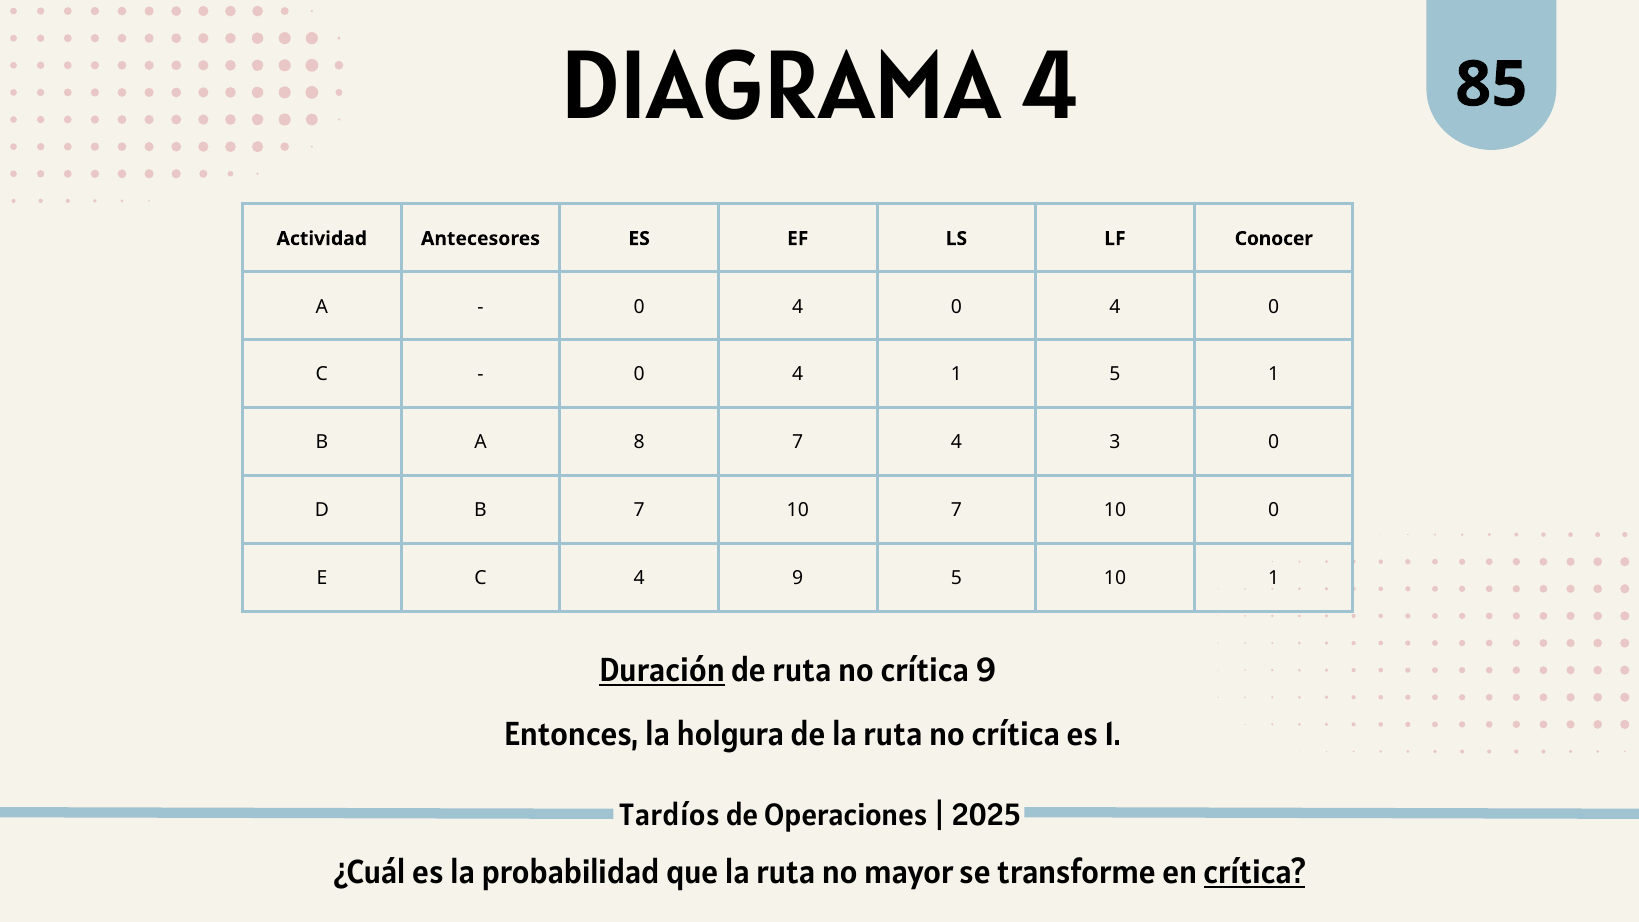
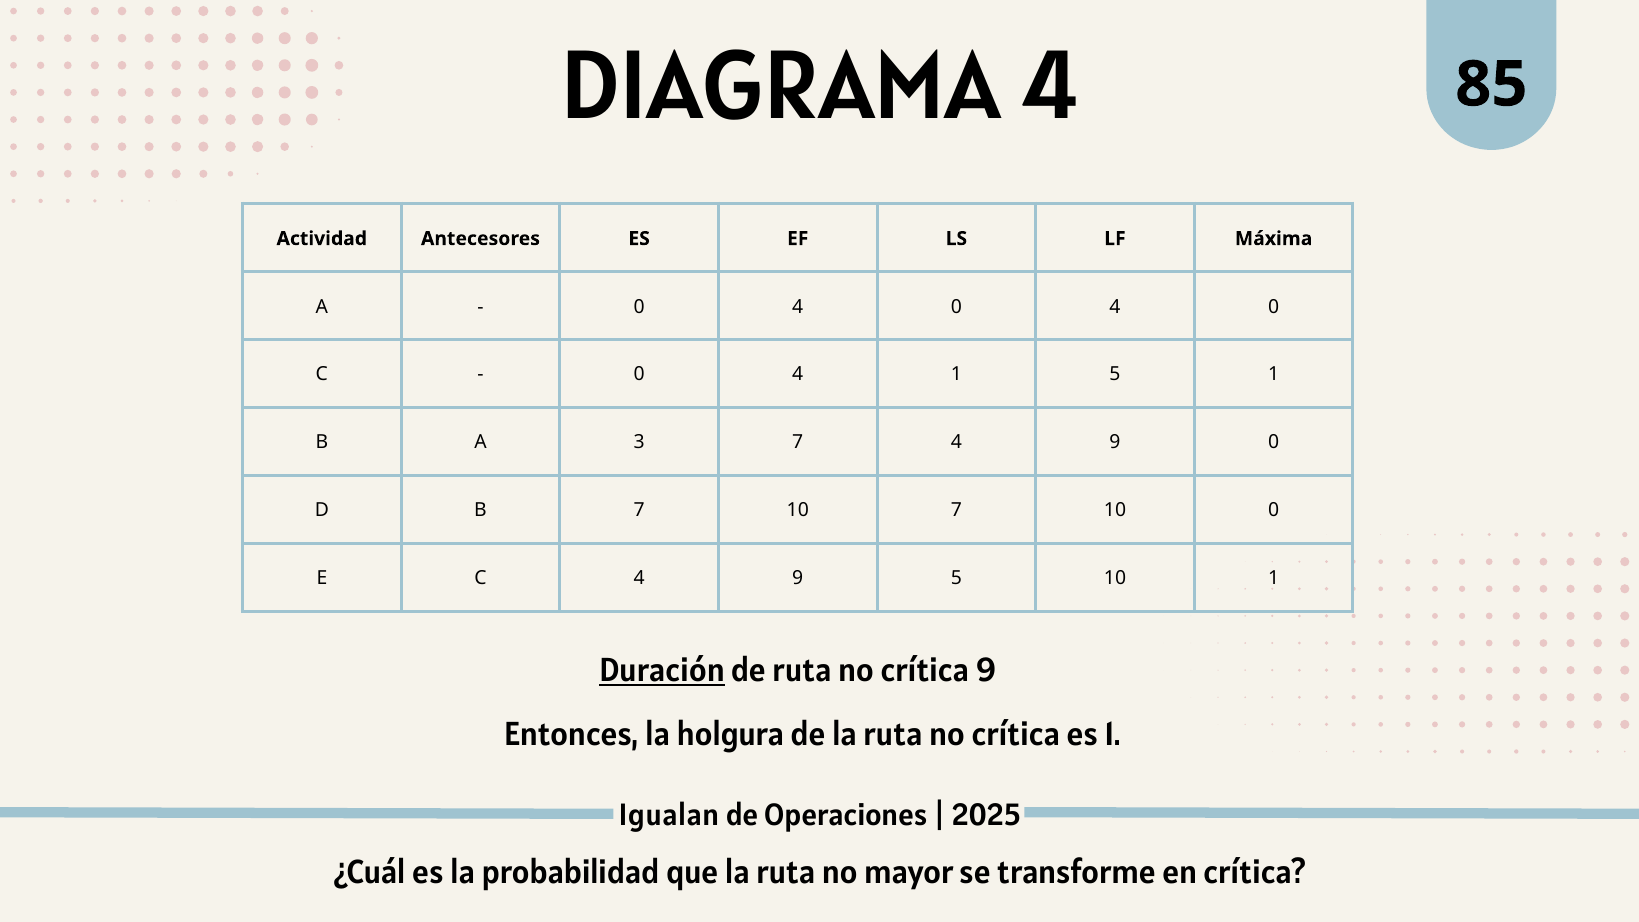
Conocer: Conocer -> Máxima
8: 8 -> 3
7 4 3: 3 -> 9
Tardíos: Tardíos -> Igualan
crítica at (1254, 873) underline: present -> none
